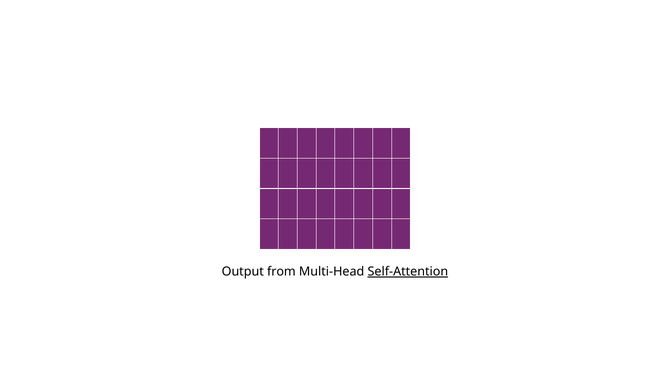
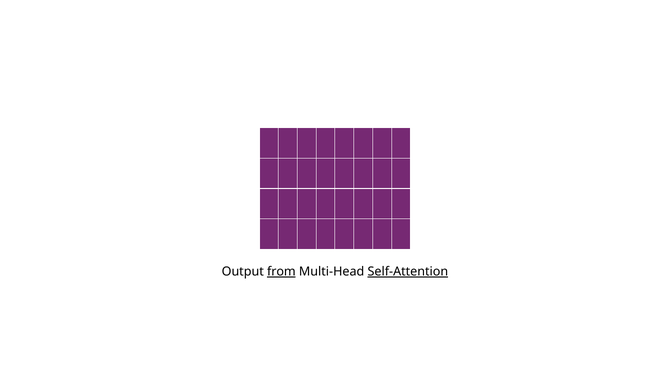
from underline: none -> present
